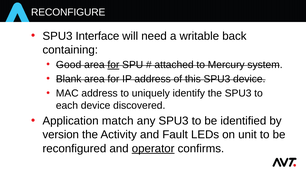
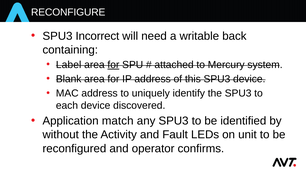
Interface: Interface -> Incorrect
Good: Good -> Label
version: version -> without
operator underline: present -> none
